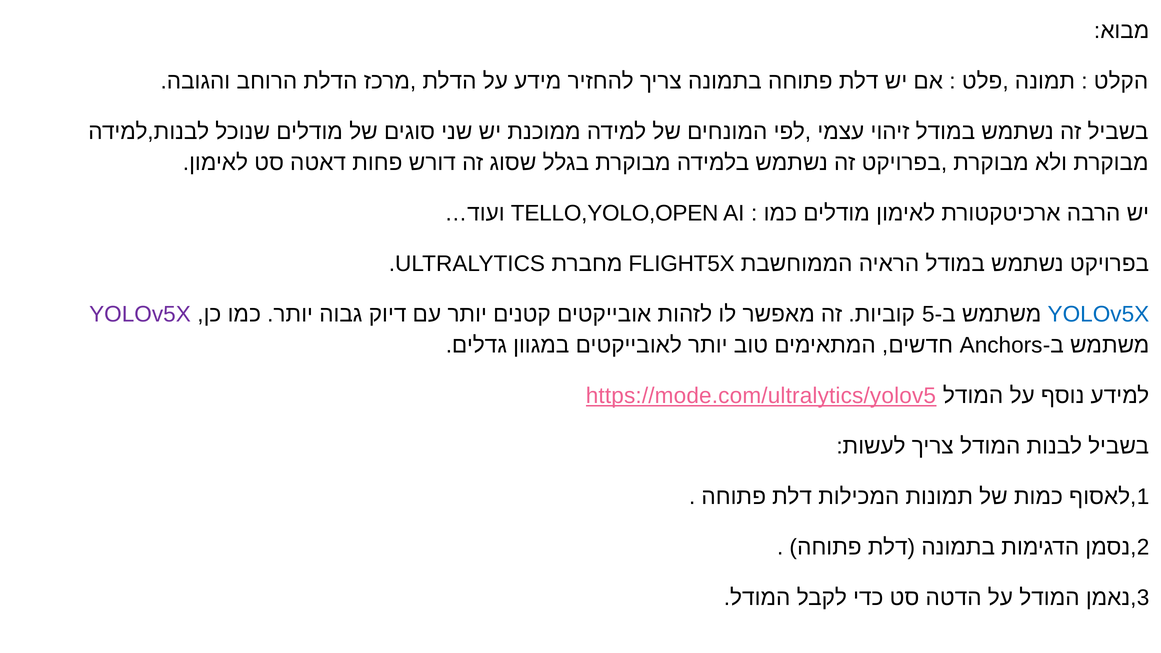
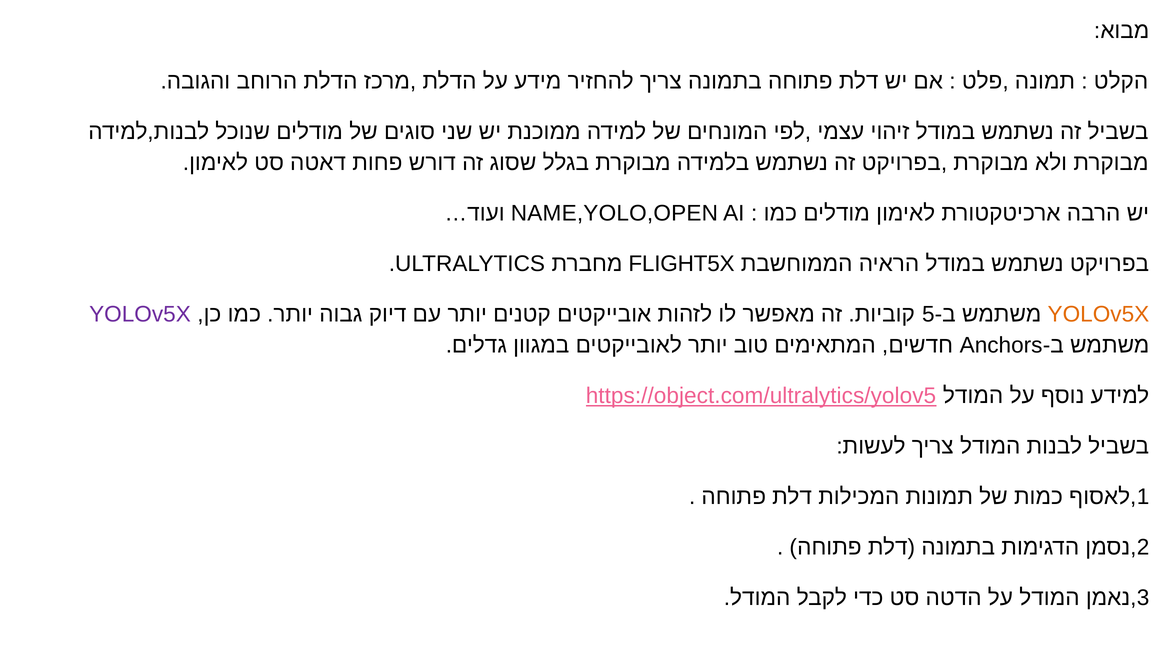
TELLO,YOLO,OPEN: TELLO,YOLO,OPEN -> NAME,YOLO,OPEN
YOLOv5X at (1098, 314) colour: blue -> orange
https://mode.com/ultralytics/yolov5: https://mode.com/ultralytics/yolov5 -> https://object.com/ultralytics/yolov5
